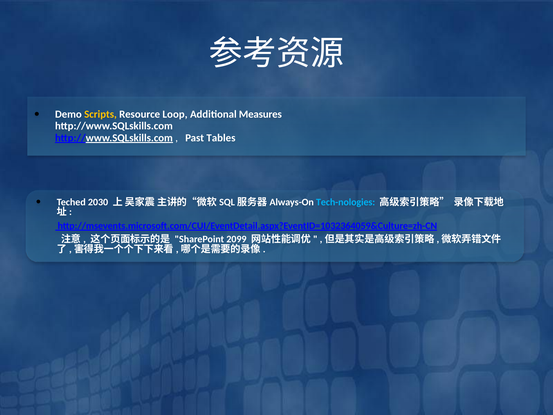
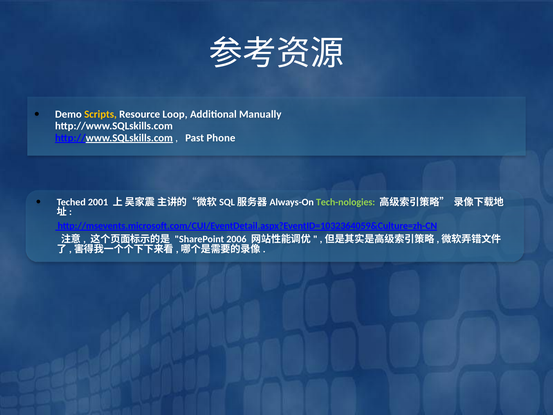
Measures: Measures -> Manually
Tables: Tables -> Phone
2030: 2030 -> 2001
Tech-nologies colour: light blue -> light green
2099: 2099 -> 2006
